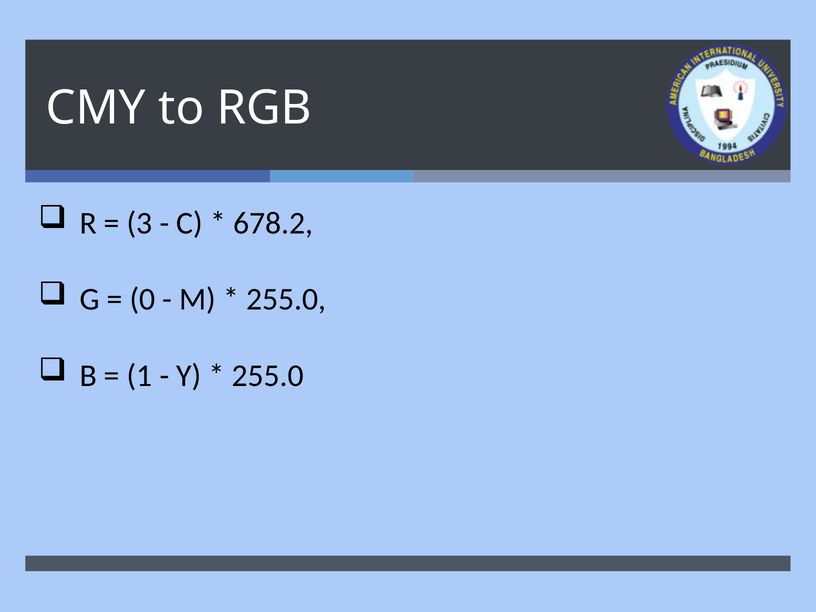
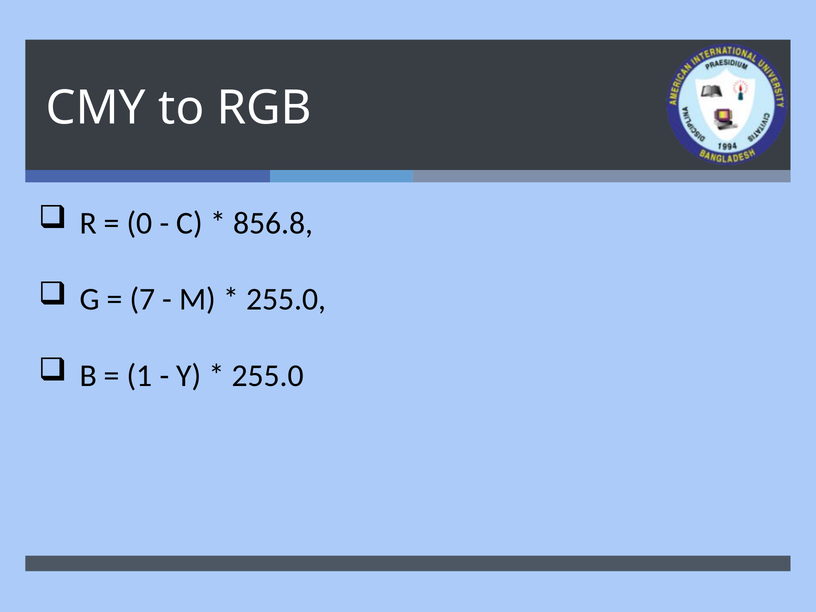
3: 3 -> 0
678.2: 678.2 -> 856.8
0: 0 -> 7
